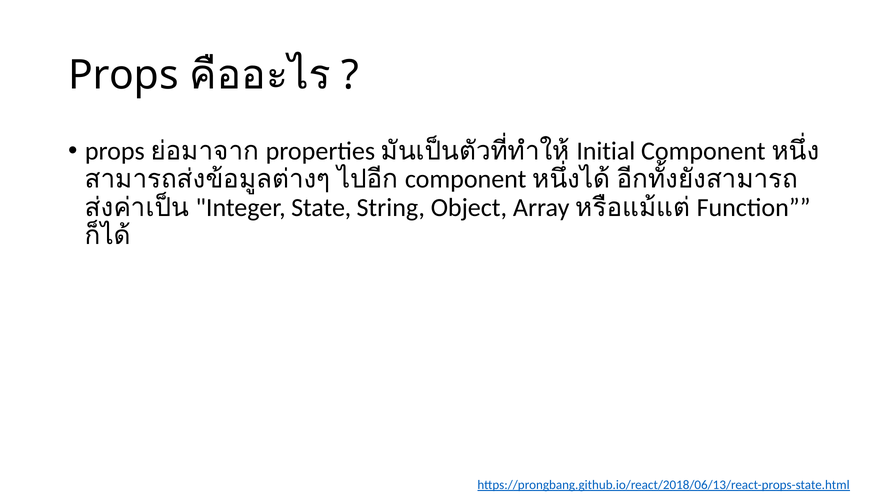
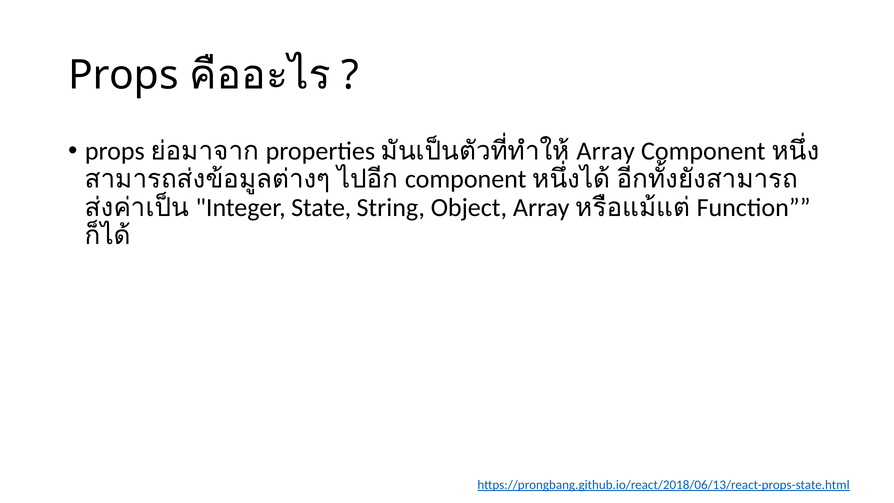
Initial at (606, 151): Initial -> Array
